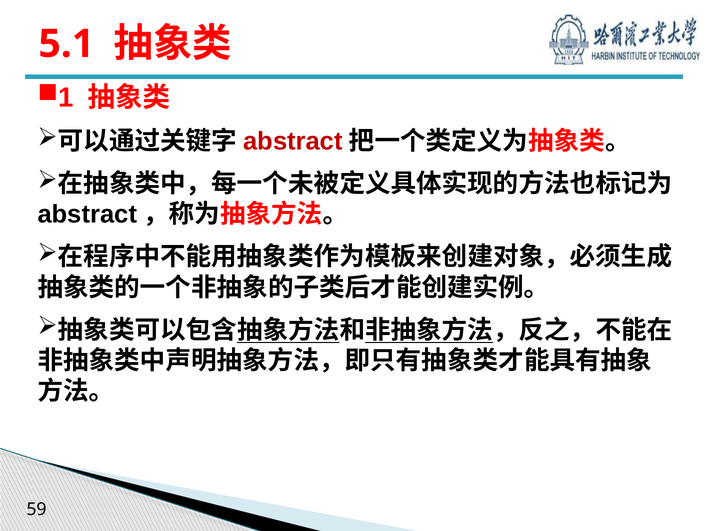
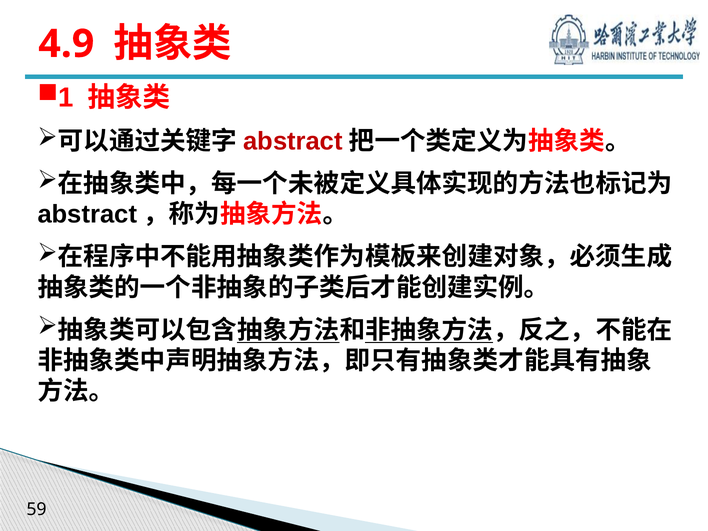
5.1: 5.1 -> 4.9
